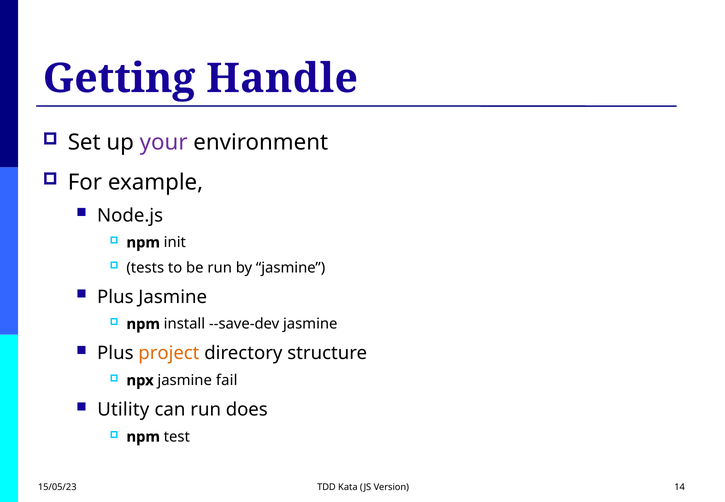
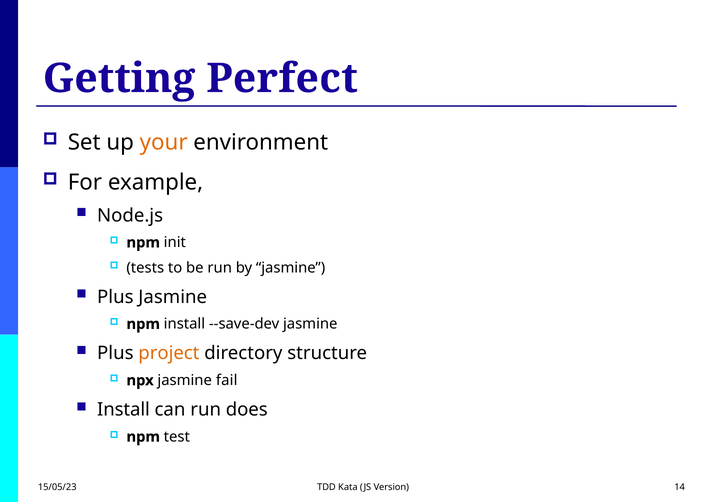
Handle: Handle -> Perfect
your colour: purple -> orange
Utility at (123, 410): Utility -> Install
